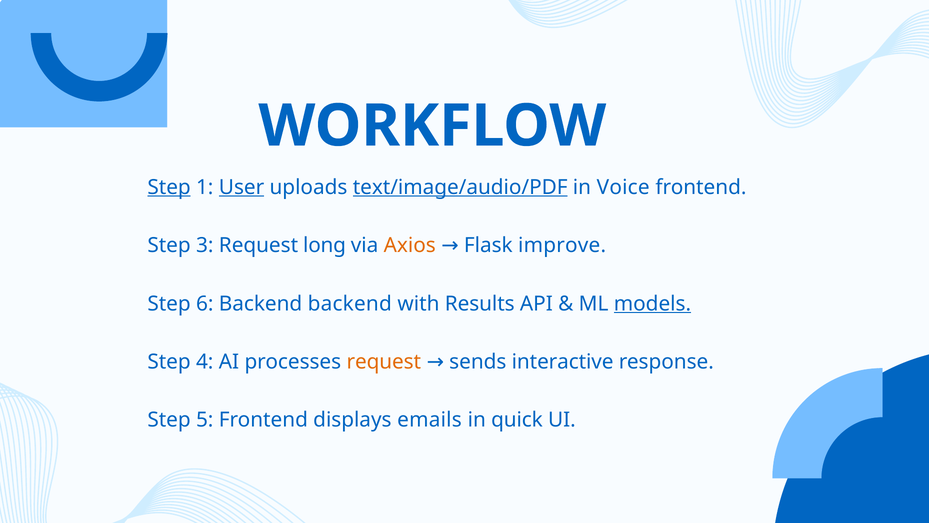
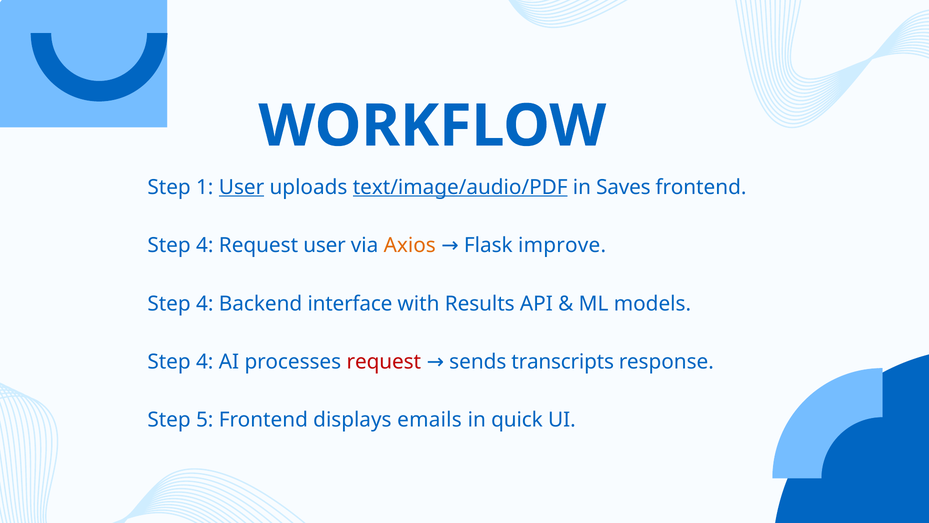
Step at (169, 187) underline: present -> none
Voice: Voice -> Saves
3 at (205, 245): 3 -> 4
Request long: long -> user
6 at (205, 303): 6 -> 4
Backend backend: backend -> interface
models underline: present -> none
request at (384, 362) colour: orange -> red
interactive: interactive -> transcripts
